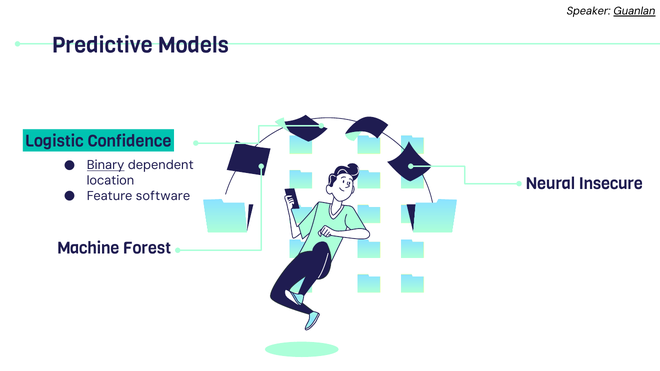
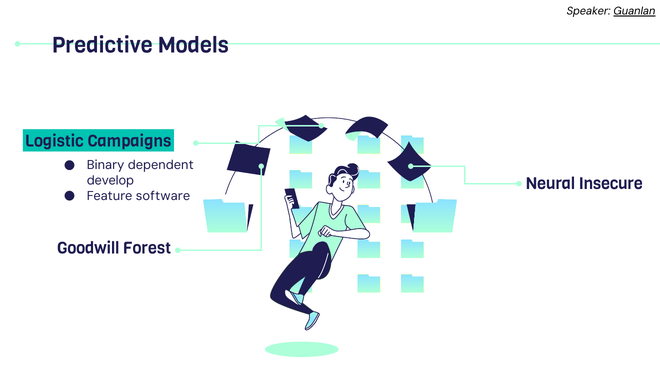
Confidence: Confidence -> Campaigns
Binary underline: present -> none
location: location -> develop
Machine: Machine -> Goodwill
